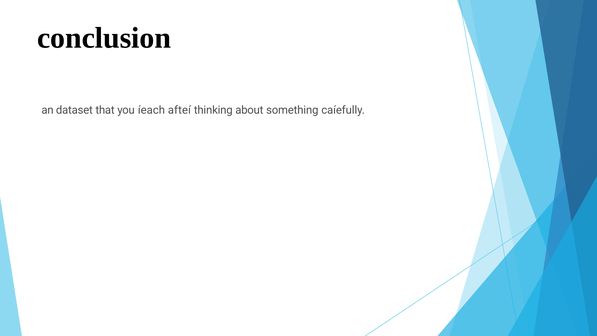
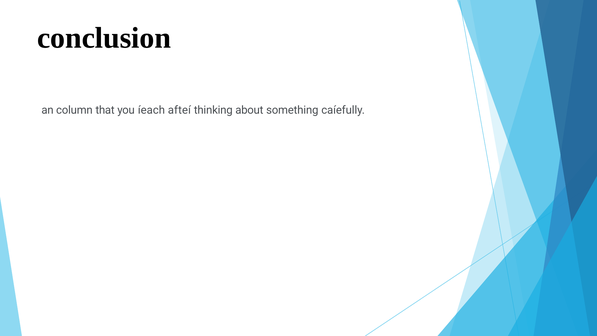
dataset: dataset -> column
